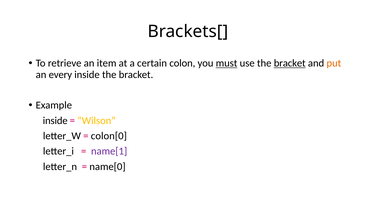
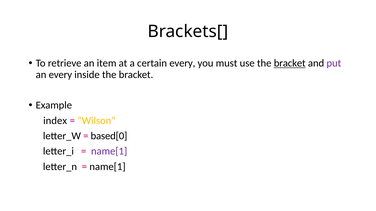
certain colon: colon -> every
must underline: present -> none
put colour: orange -> purple
inside at (55, 121): inside -> index
colon[0: colon[0 -> based[0
name[0 at (107, 167): name[0 -> name[1
